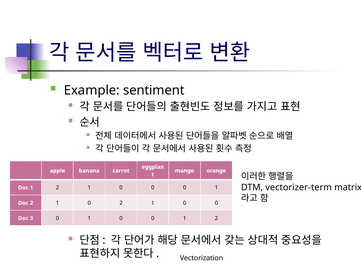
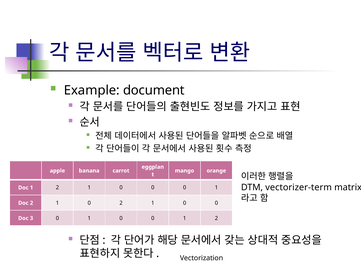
sentiment: sentiment -> document
